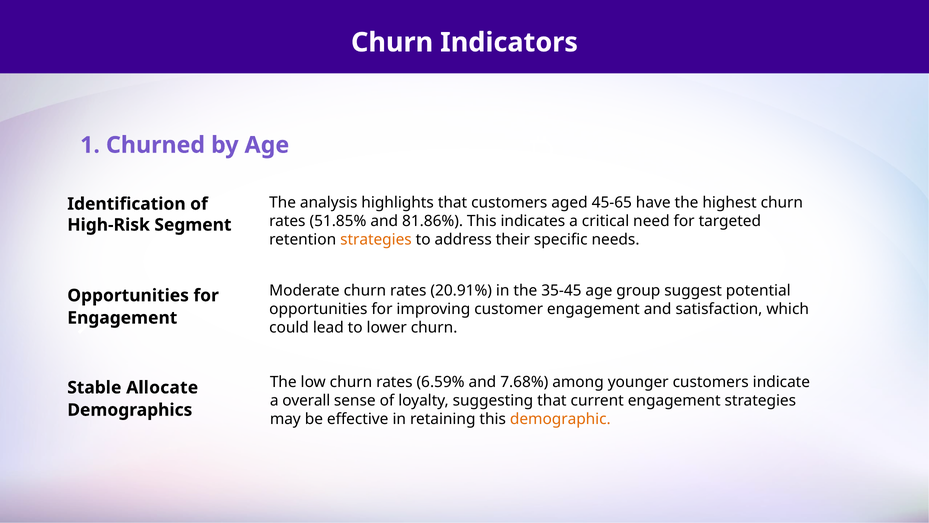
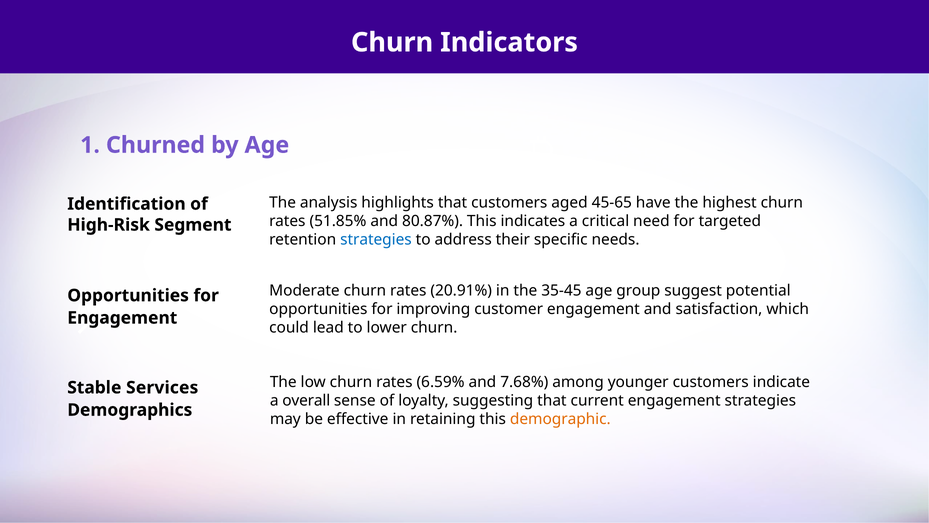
81.86%: 81.86% -> 80.87%
strategies at (376, 240) colour: orange -> blue
Allocate: Allocate -> Services
